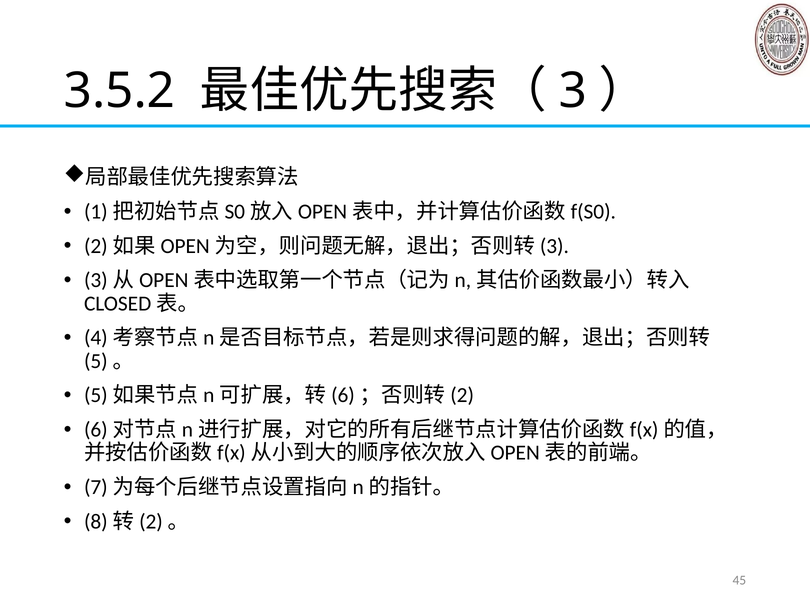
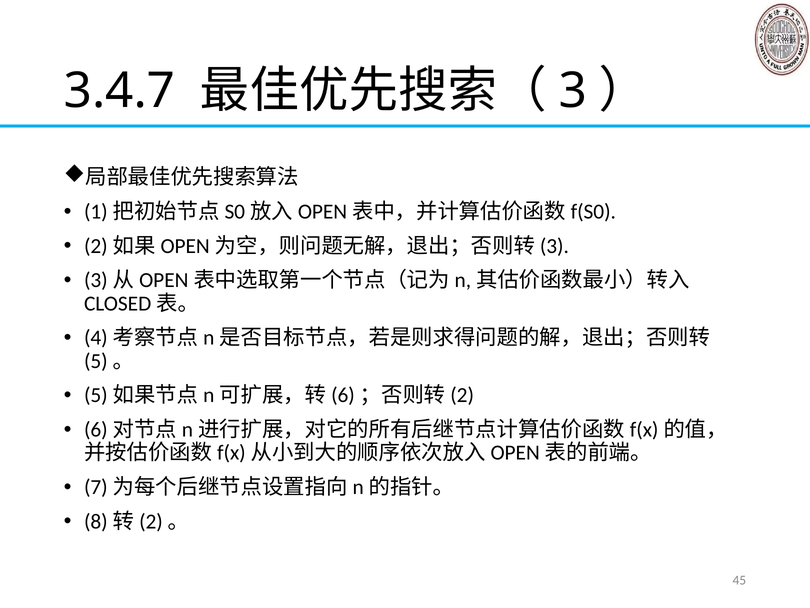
3.5.2: 3.5.2 -> 3.4.7
